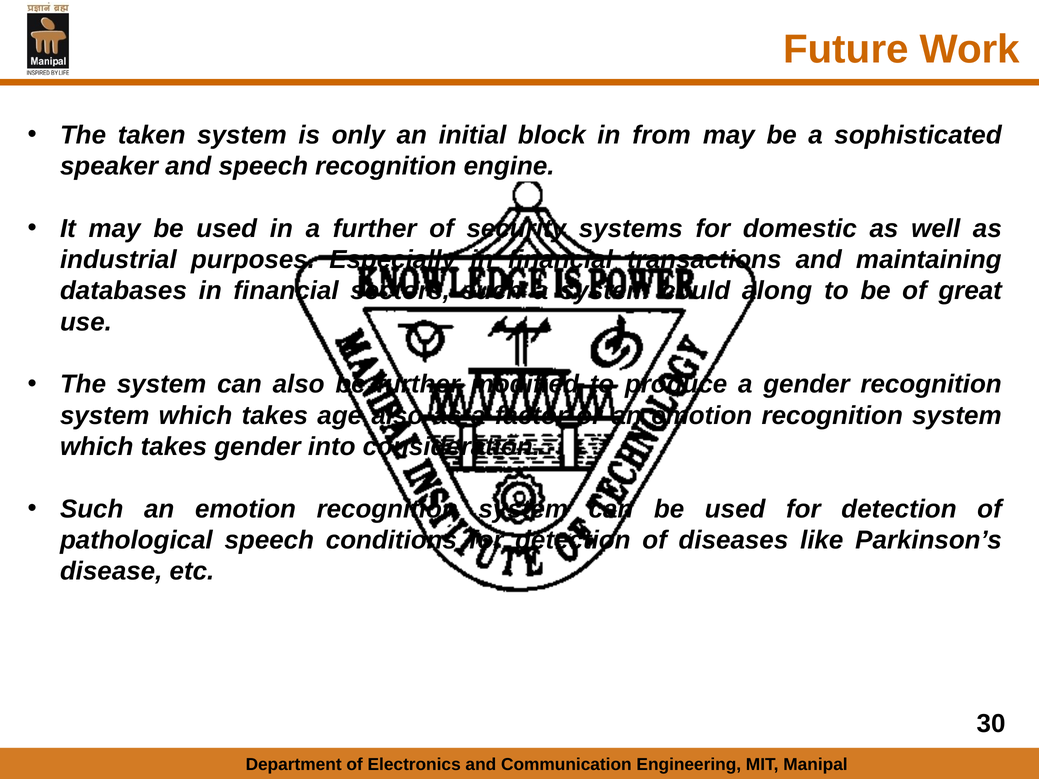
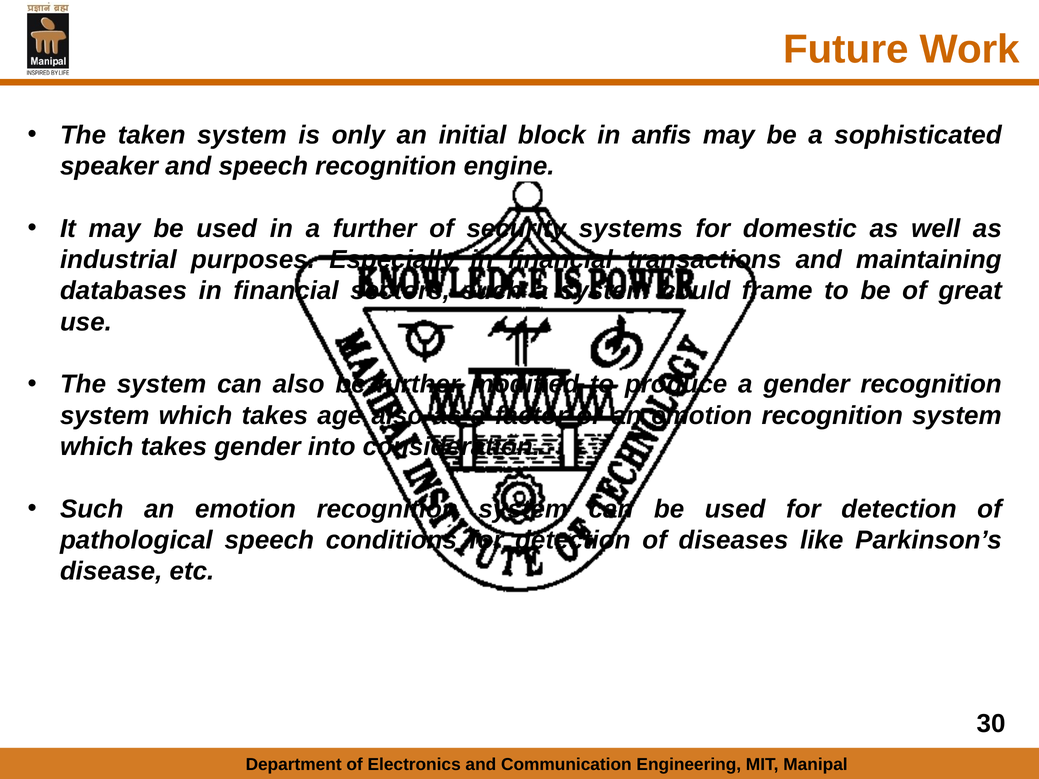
from: from -> anfis
along: along -> frame
